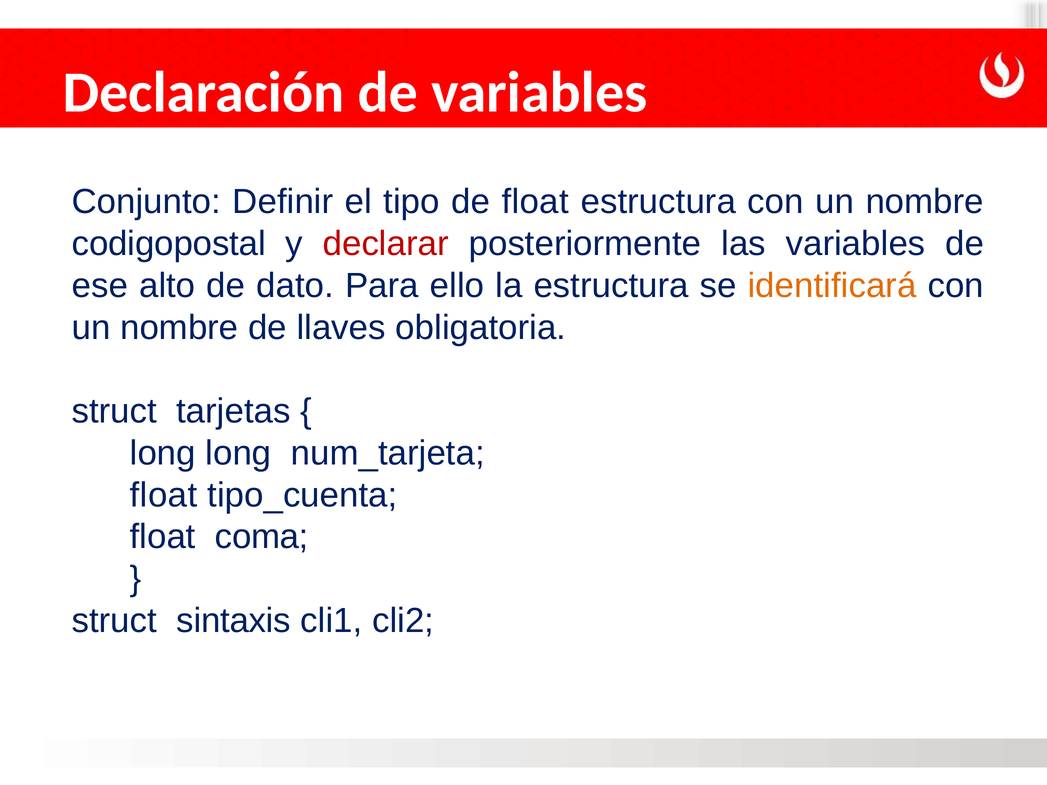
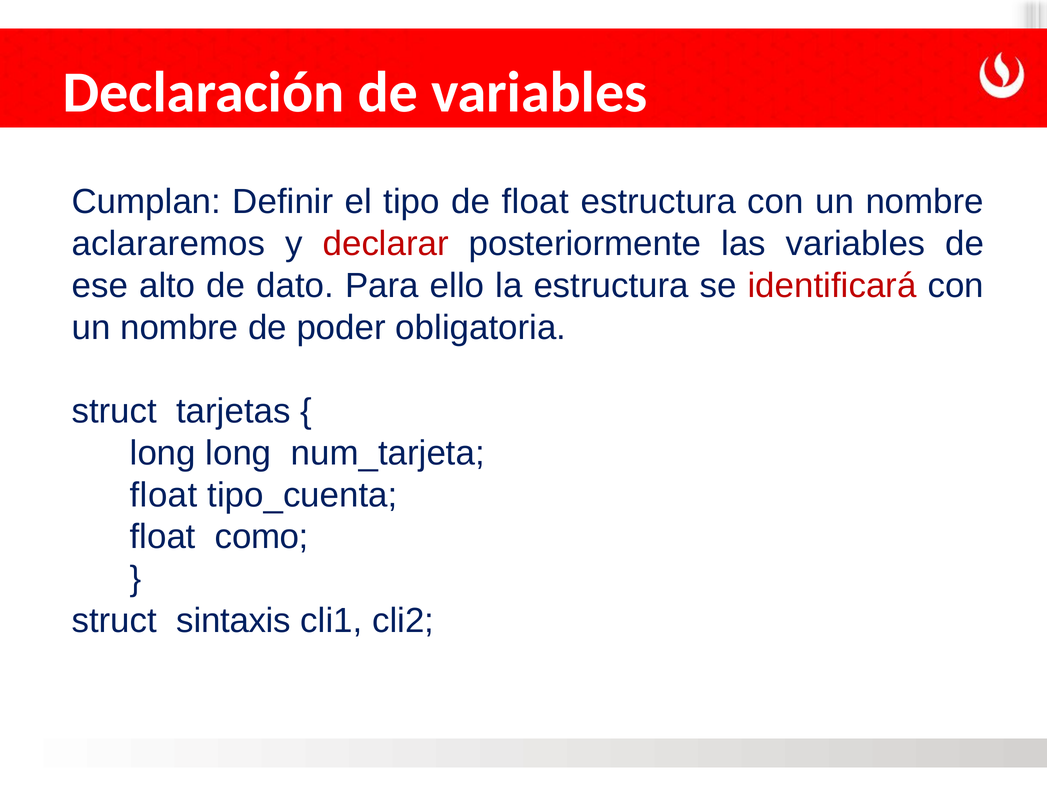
Conjunto: Conjunto -> Cumplan
codigopostal: codigopostal -> aclararemos
identificará colour: orange -> red
llaves: llaves -> poder
coma: coma -> como
